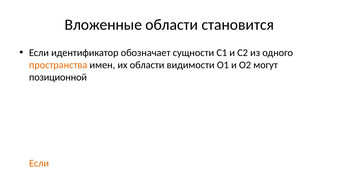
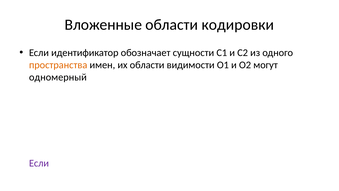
становится: становится -> кодировки
позиционной: позиционной -> одномерный
Если at (39, 163) colour: orange -> purple
